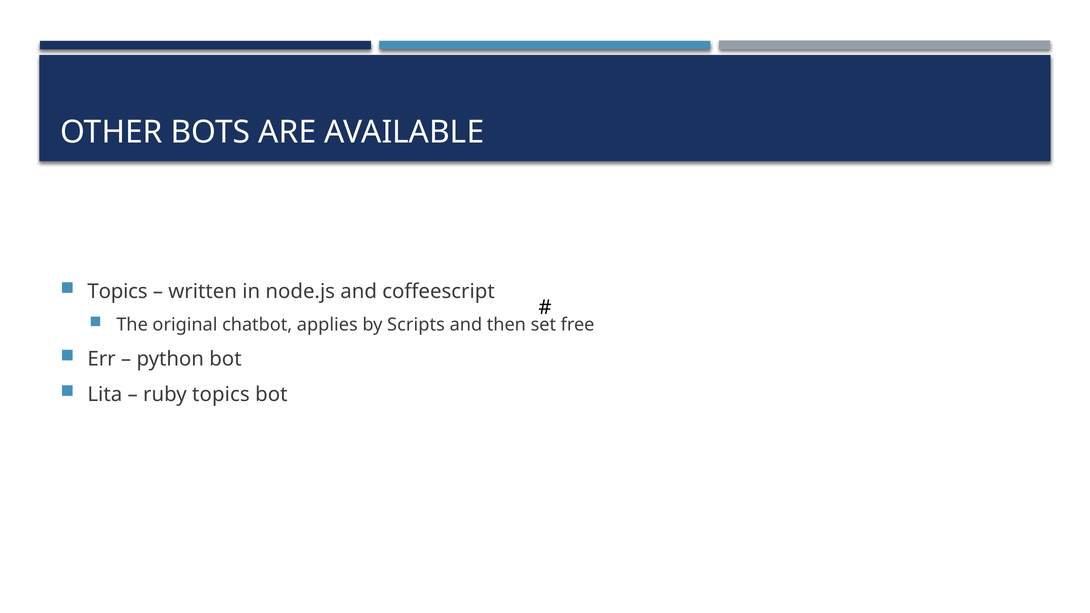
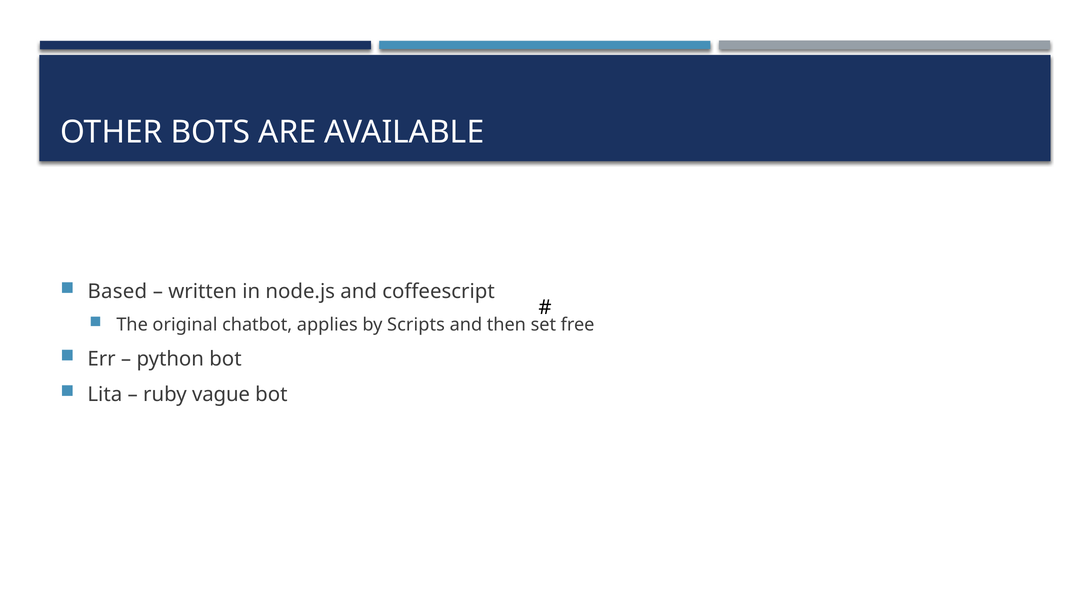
Topics at (118, 292): Topics -> Based
ruby topics: topics -> vague
